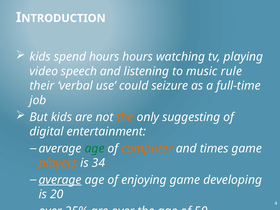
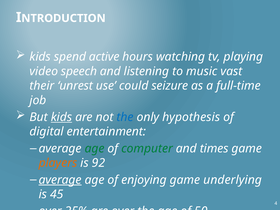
spend hours: hours -> active
rule: rule -> vast
verbal: verbal -> unrest
kids at (61, 117) underline: none -> present
the at (125, 117) colour: orange -> blue
suggesting: suggesting -> hypothesis
computer colour: orange -> green
34: 34 -> 92
developing: developing -> underlying
20: 20 -> 45
